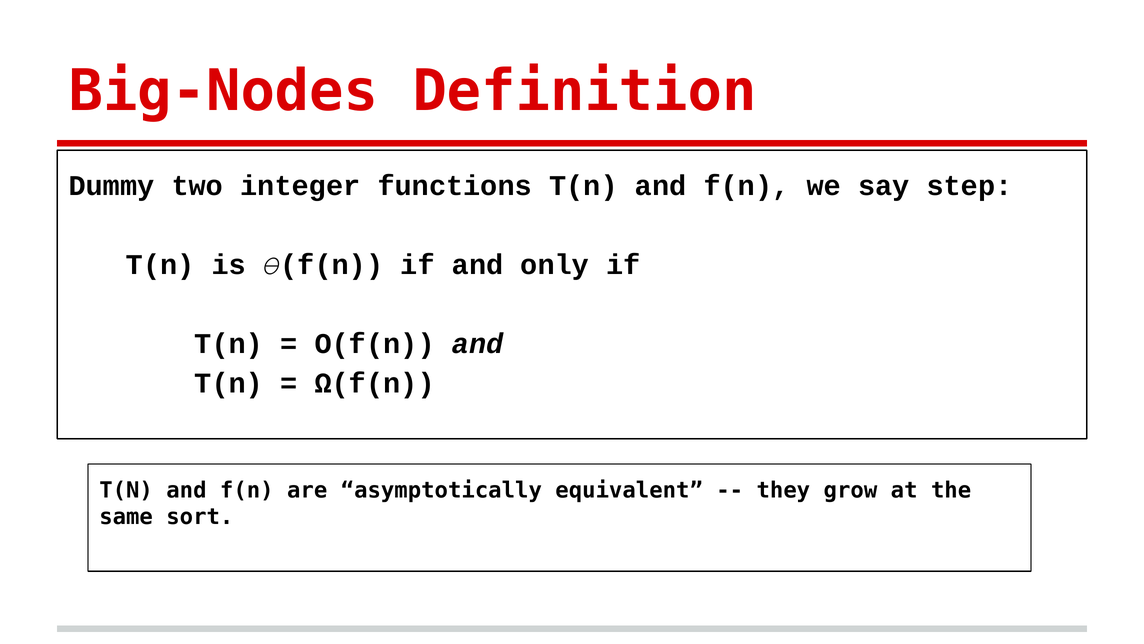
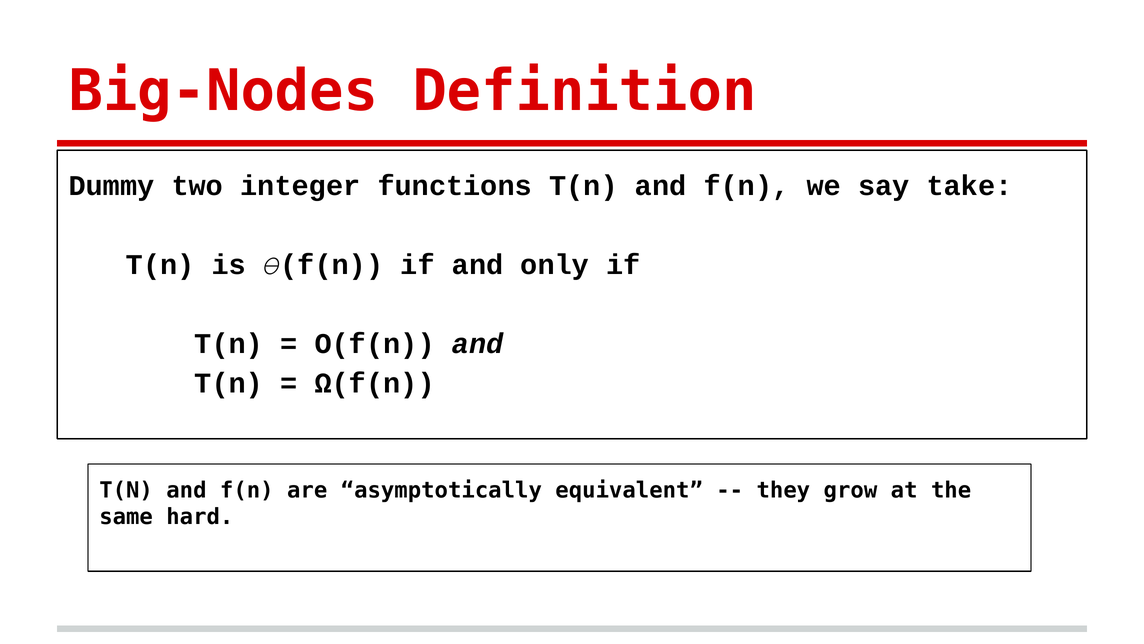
step: step -> take
sort: sort -> hard
